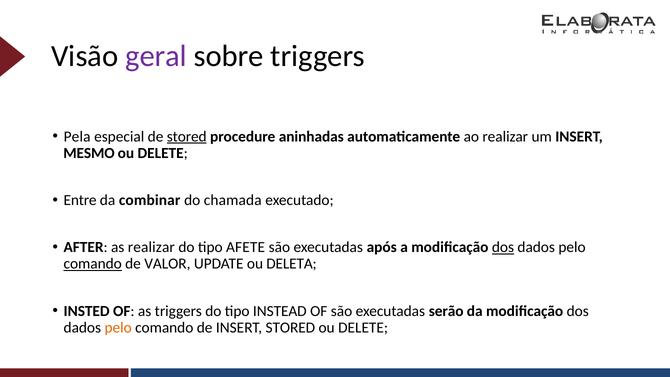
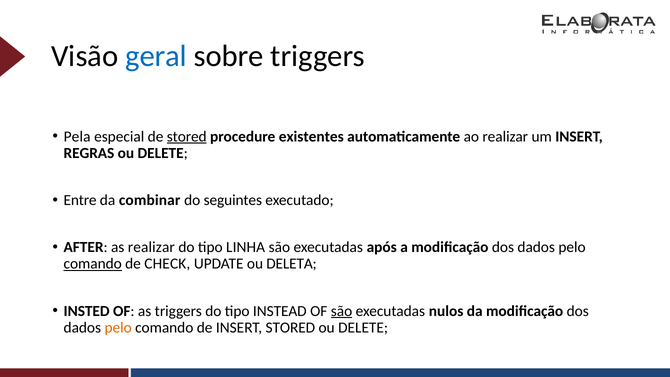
geral colour: purple -> blue
aninhadas: aninhadas -> existentes
MESMO: MESMO -> REGRAS
chamada: chamada -> seguintes
AFETE: AFETE -> LINHA
dos at (503, 247) underline: present -> none
VALOR: VALOR -> CHECK
são at (342, 311) underline: none -> present
serão: serão -> nulos
